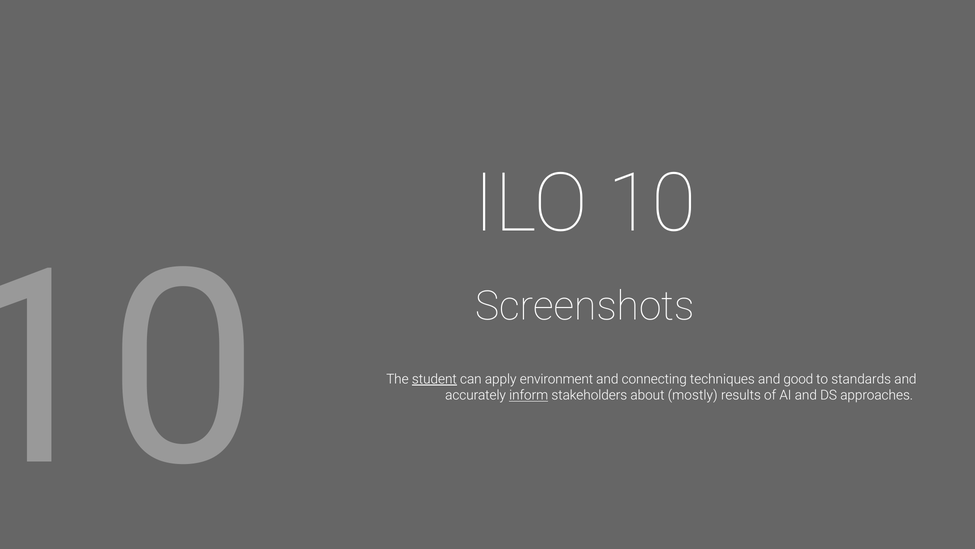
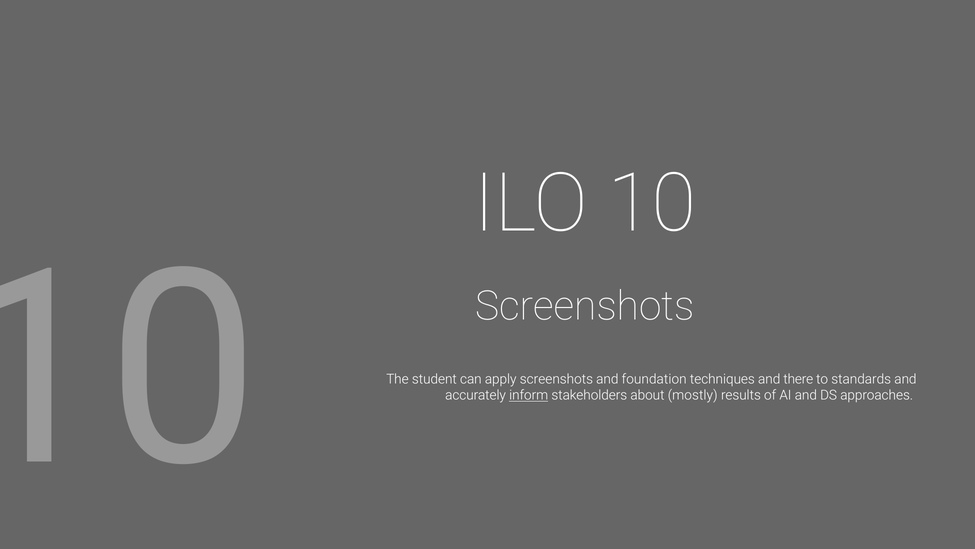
student underline: present -> none
apply environment: environment -> screenshots
connecting: connecting -> foundation
good: good -> there
